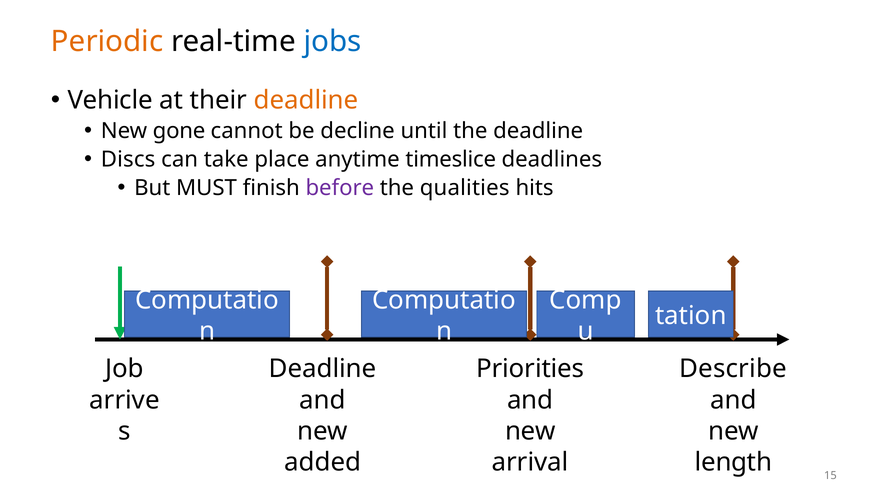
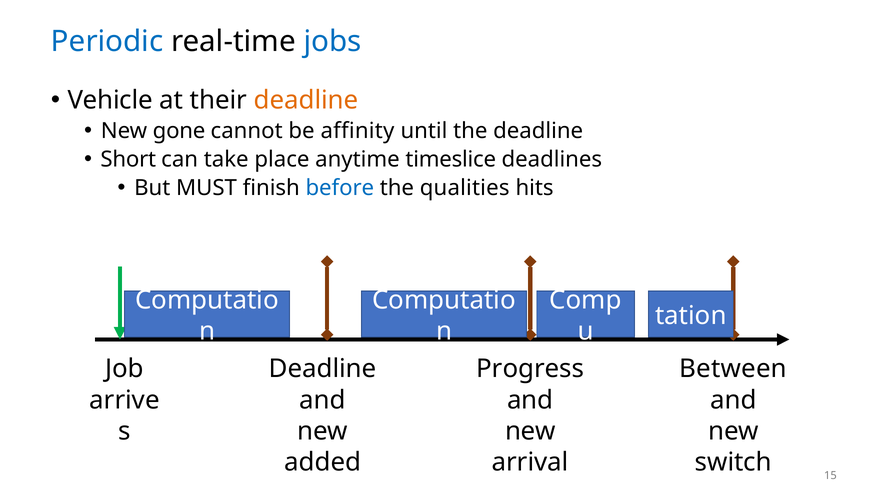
Periodic colour: orange -> blue
decline: decline -> affinity
Discs: Discs -> Short
before colour: purple -> blue
Priorities: Priorities -> Progress
Describe: Describe -> Between
length: length -> switch
